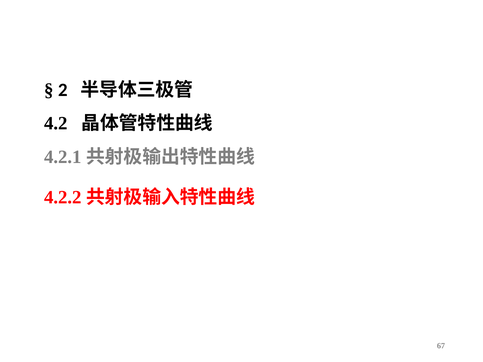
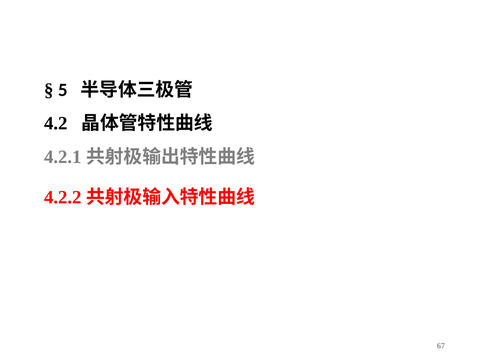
2: 2 -> 5
